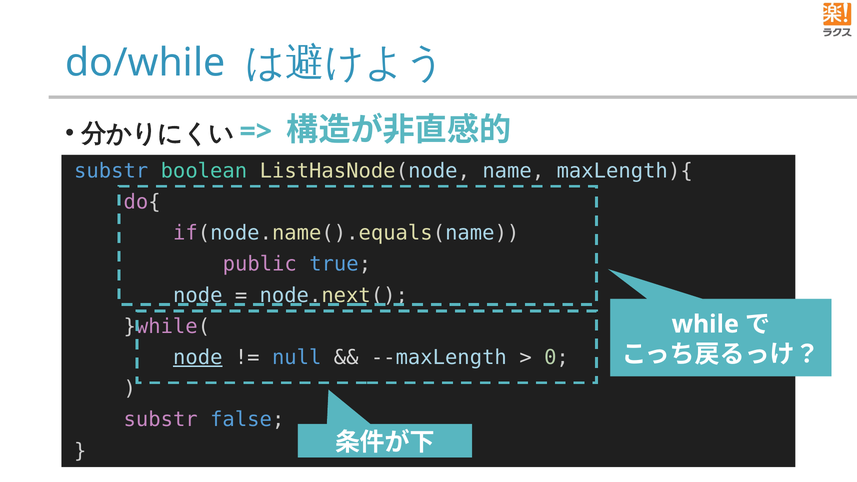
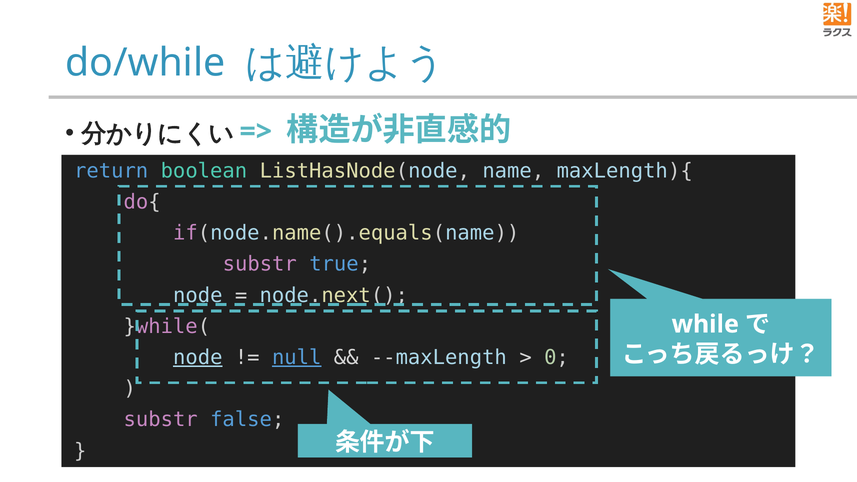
substr at (111, 171): substr -> return
public at (260, 264): public -> substr
null underline: none -> present
